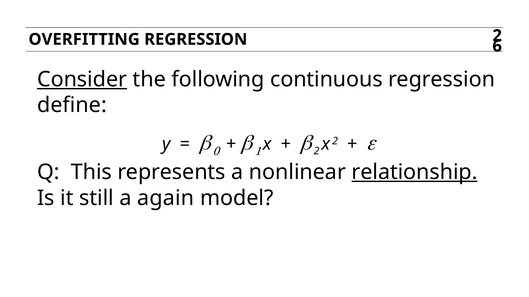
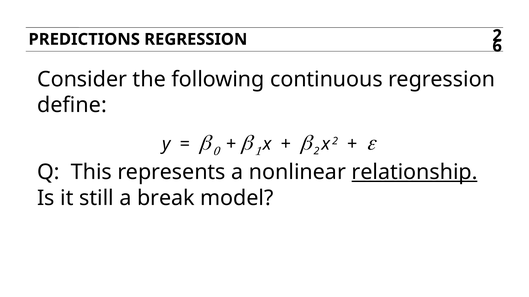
OVERFITTING: OVERFITTING -> PREDICTIONS
Consider underline: present -> none
again: again -> break
